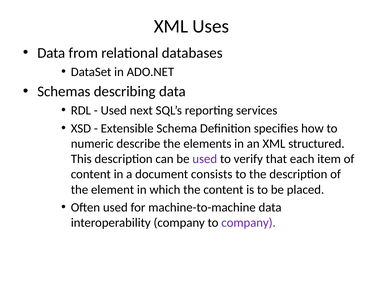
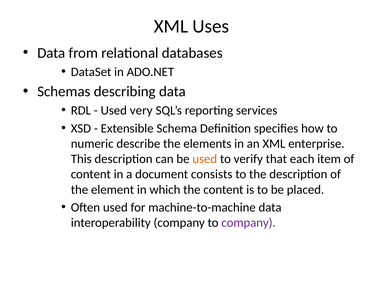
next: next -> very
structured: structured -> enterprise
used at (205, 159) colour: purple -> orange
